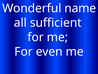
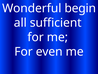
name: name -> begin
